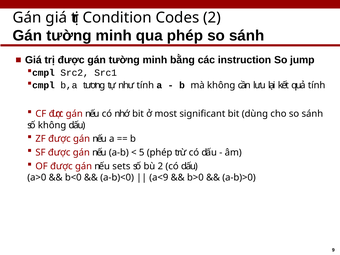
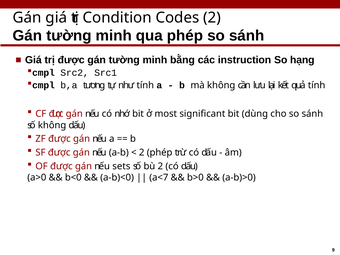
jump: jump -> hạng
5 at (142, 153): 5 -> 2
a<9: a<9 -> a<7
